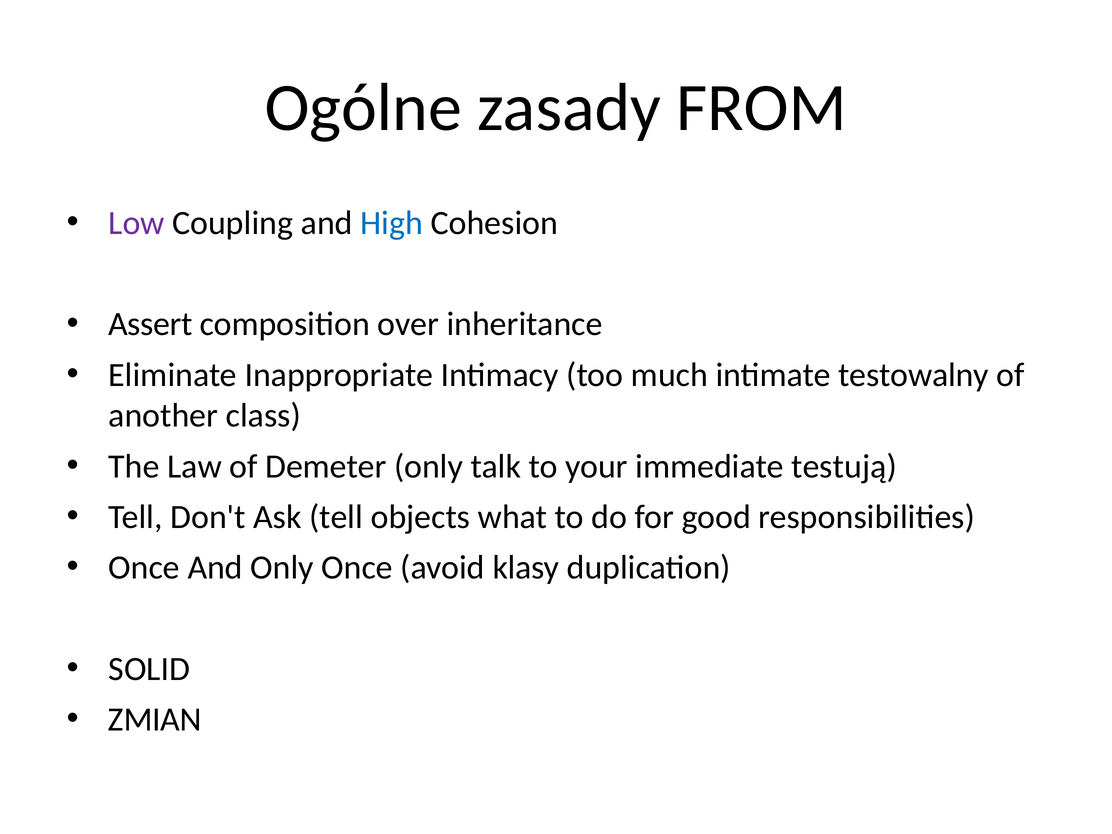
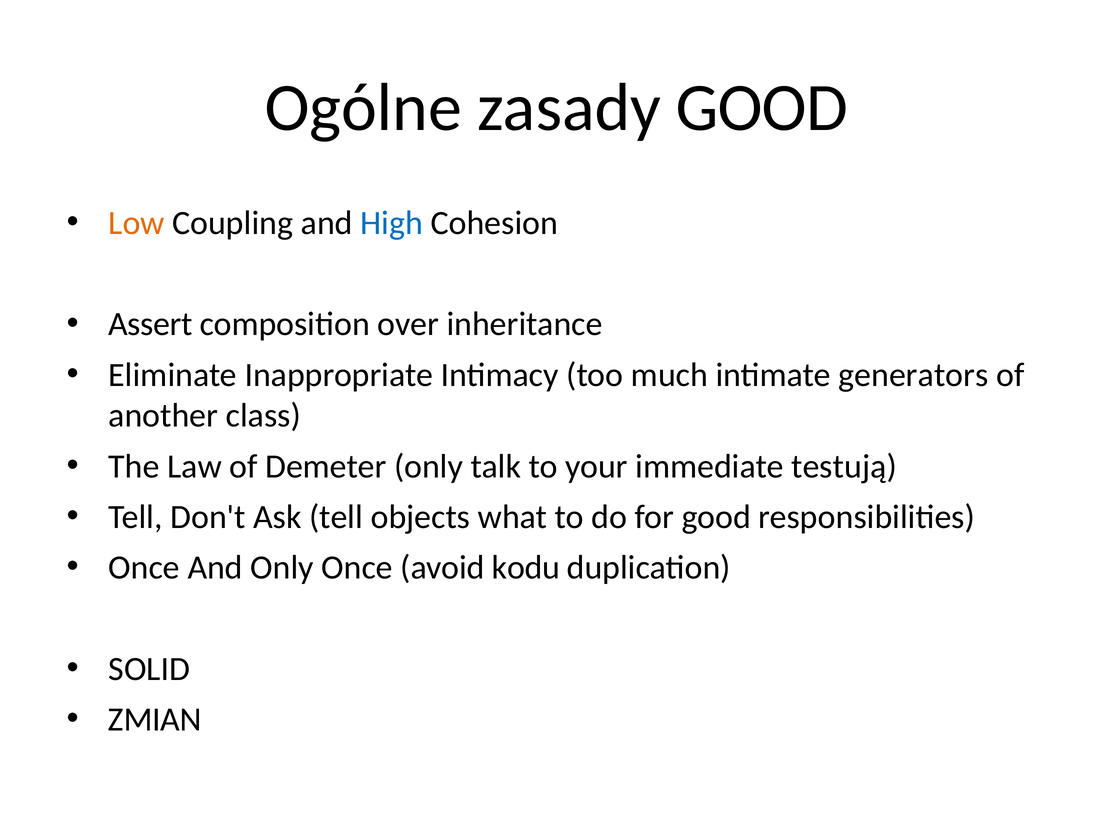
zasady FROM: FROM -> GOOD
Low colour: purple -> orange
testowalny: testowalny -> generators
klasy: klasy -> kodu
